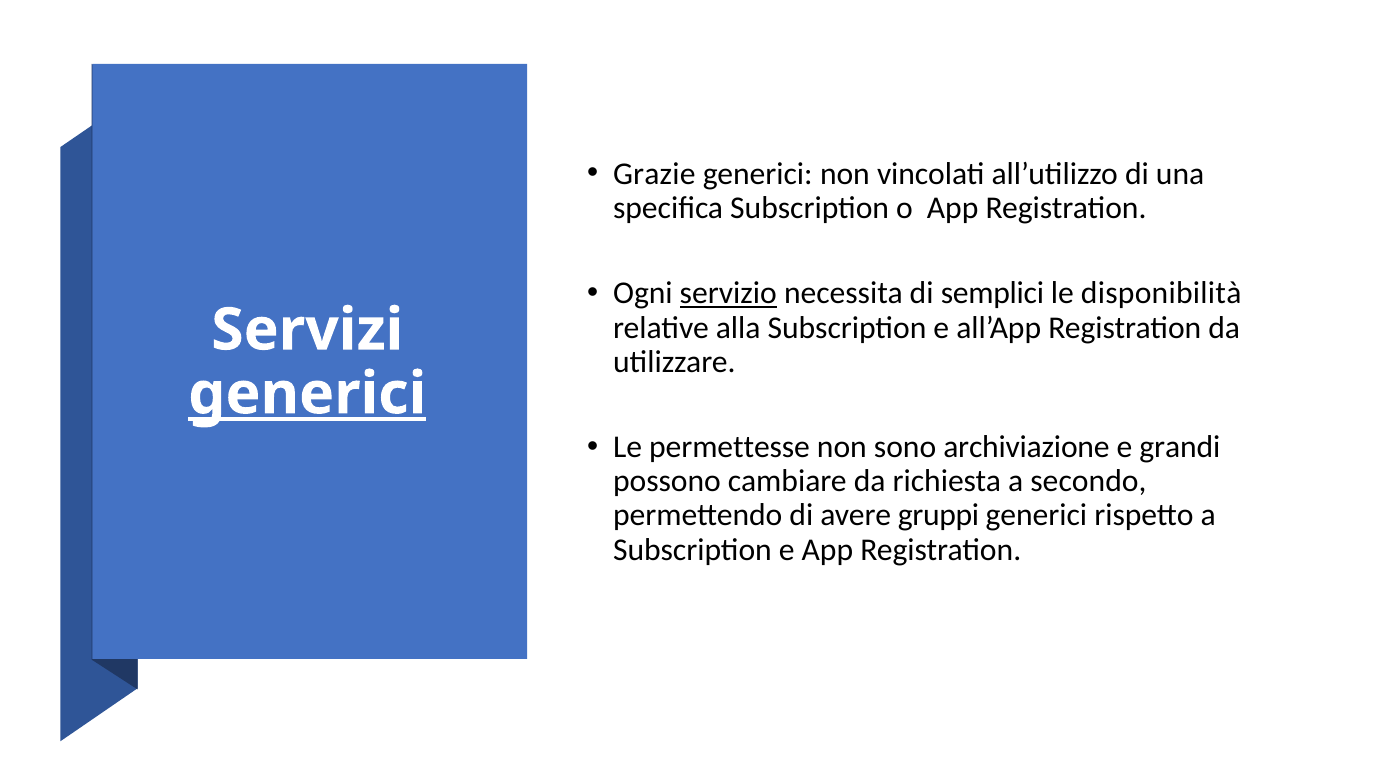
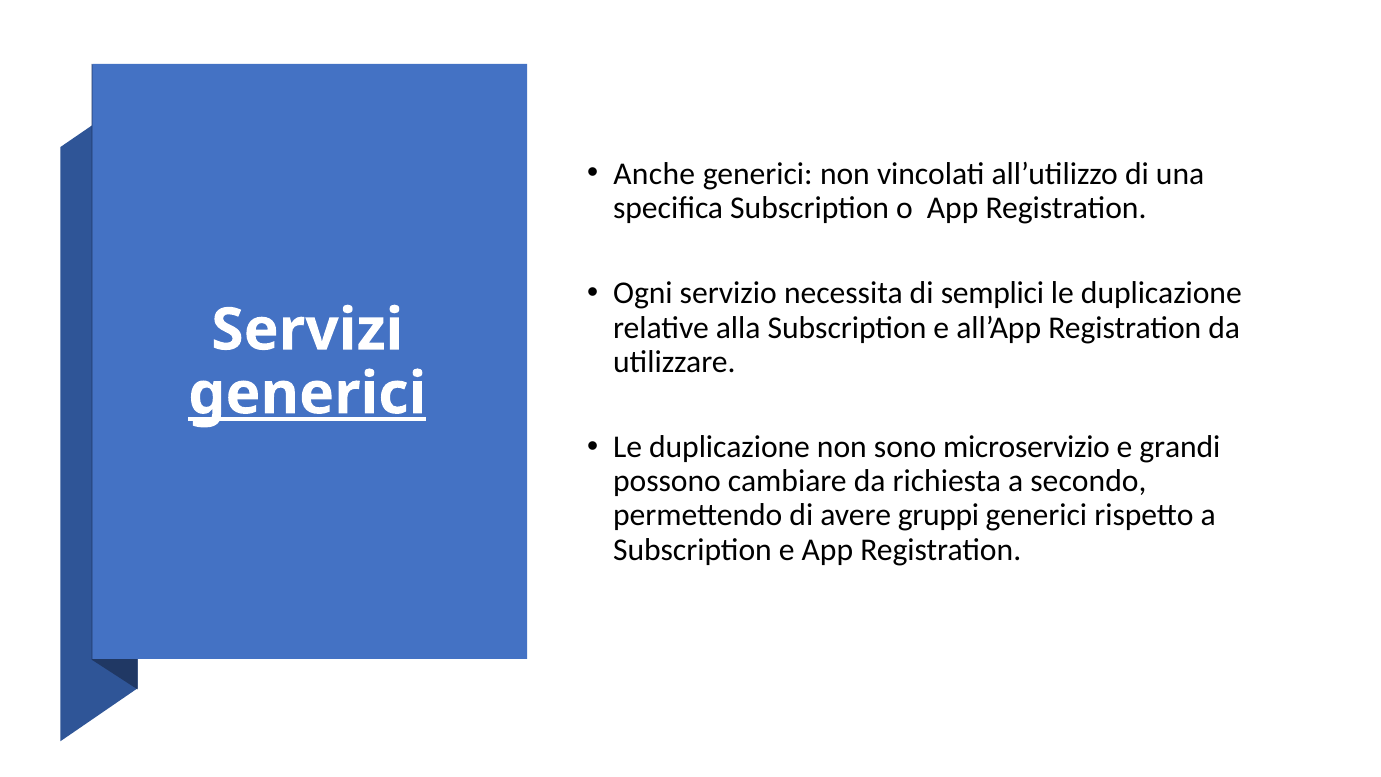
Grazie: Grazie -> Anche
servizio underline: present -> none
disponibilità at (1161, 293): disponibilità -> duplicazione
permettesse at (730, 447): permettesse -> duplicazione
archiviazione: archiviazione -> microservizio
